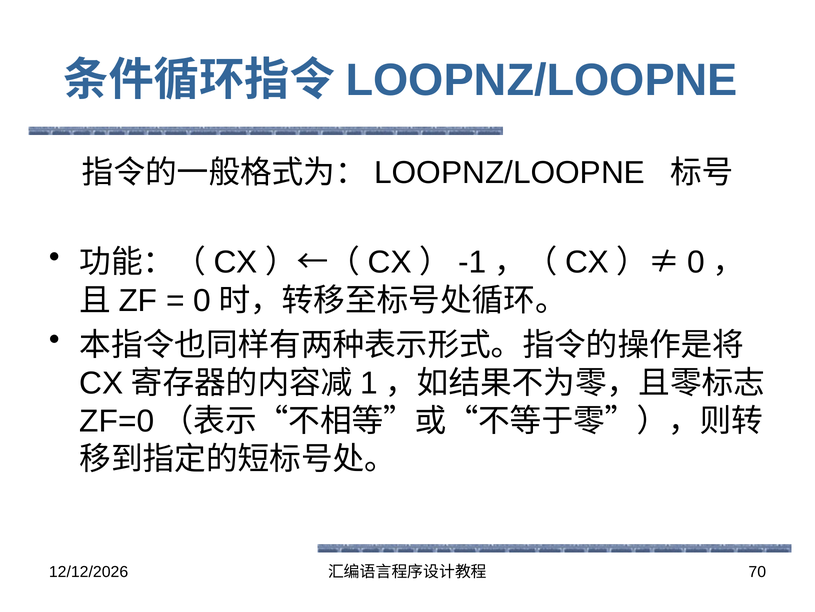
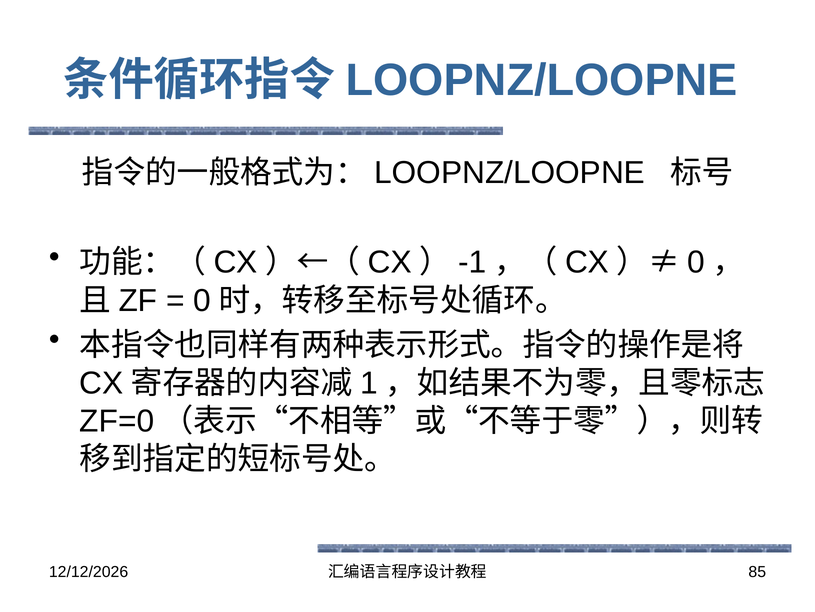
70: 70 -> 85
